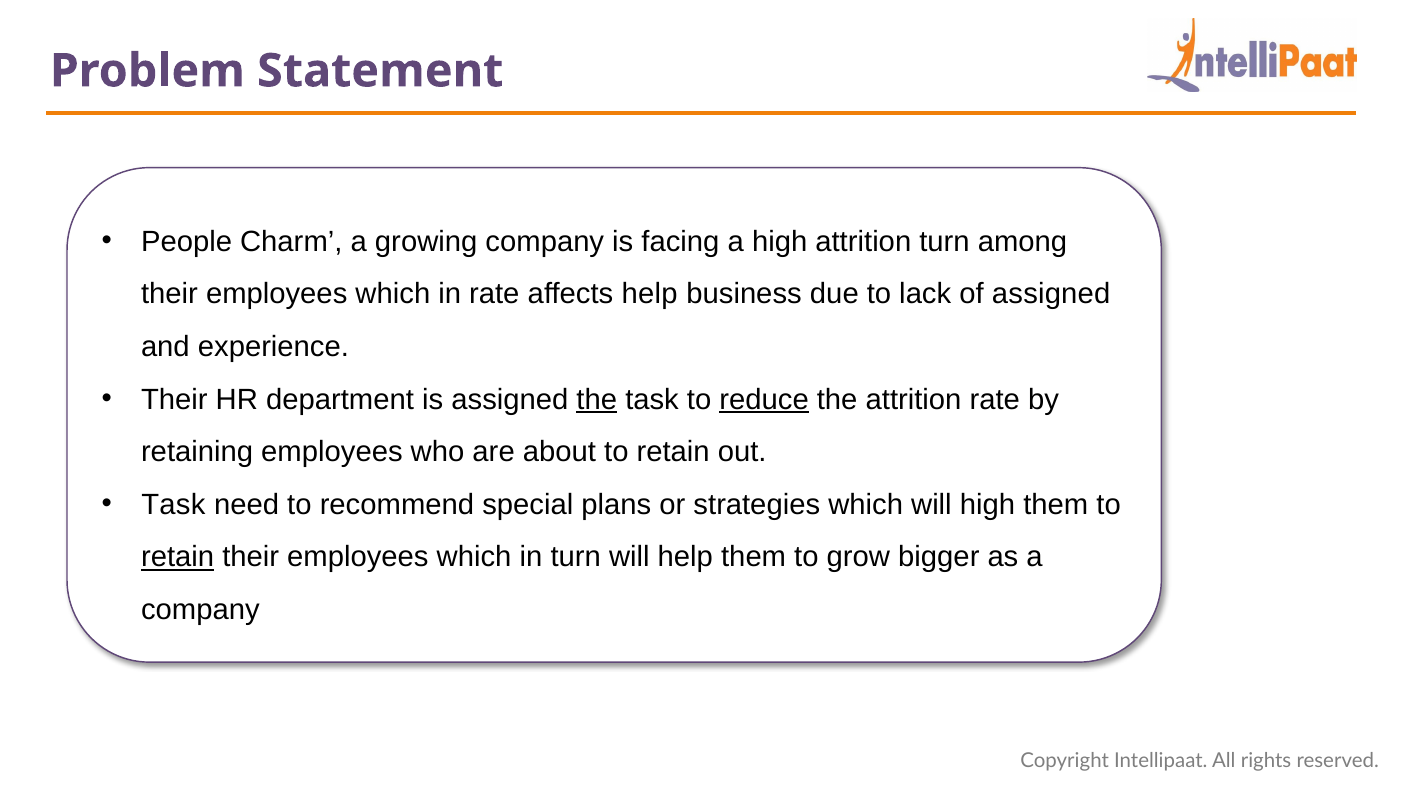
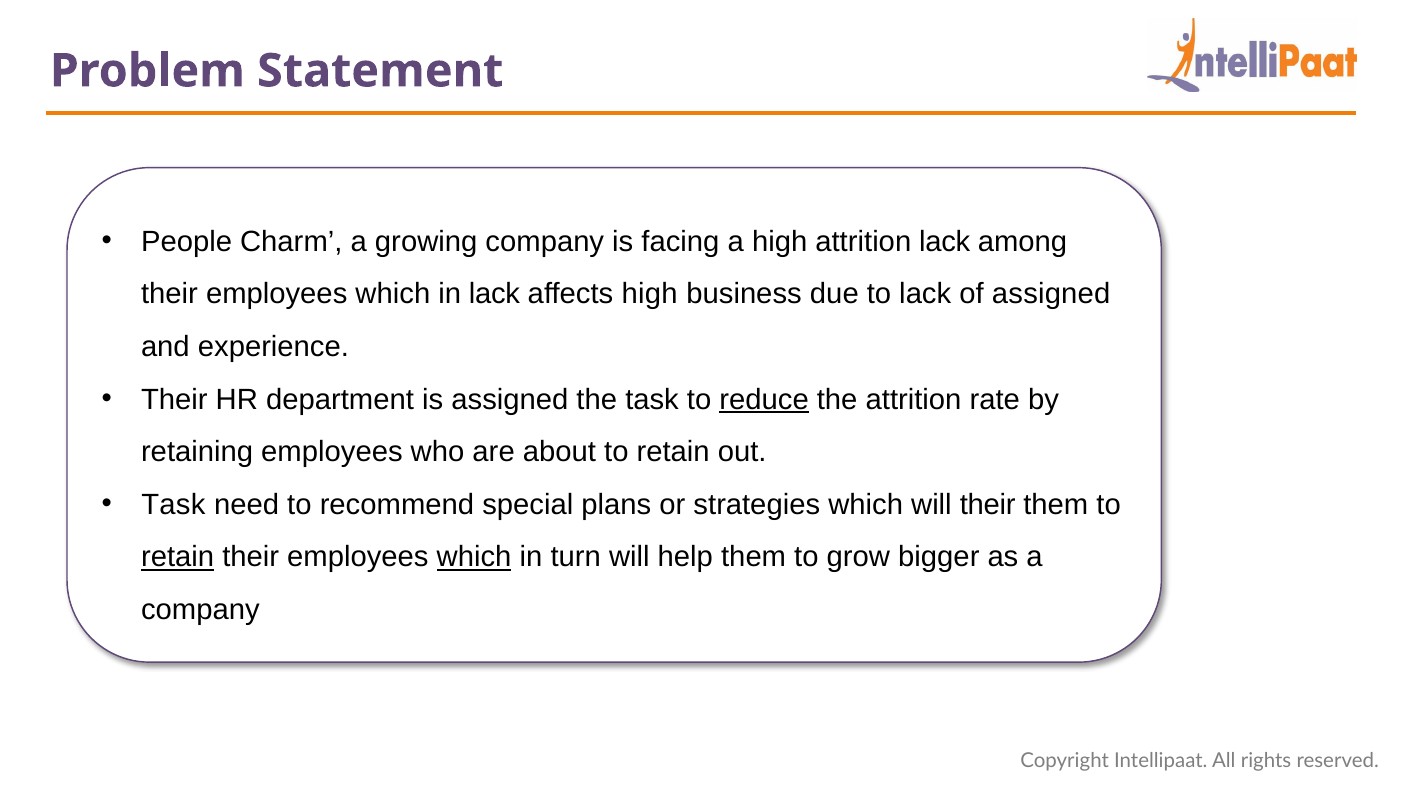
attrition turn: turn -> lack
in rate: rate -> lack
affects help: help -> high
the at (597, 399) underline: present -> none
will high: high -> their
which at (474, 557) underline: none -> present
